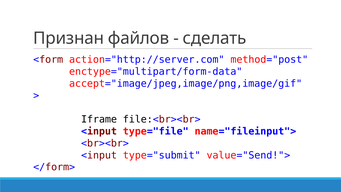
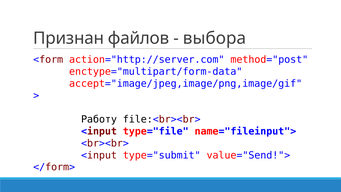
сделать: сделать -> выбора
Iframe: Iframe -> Работу
